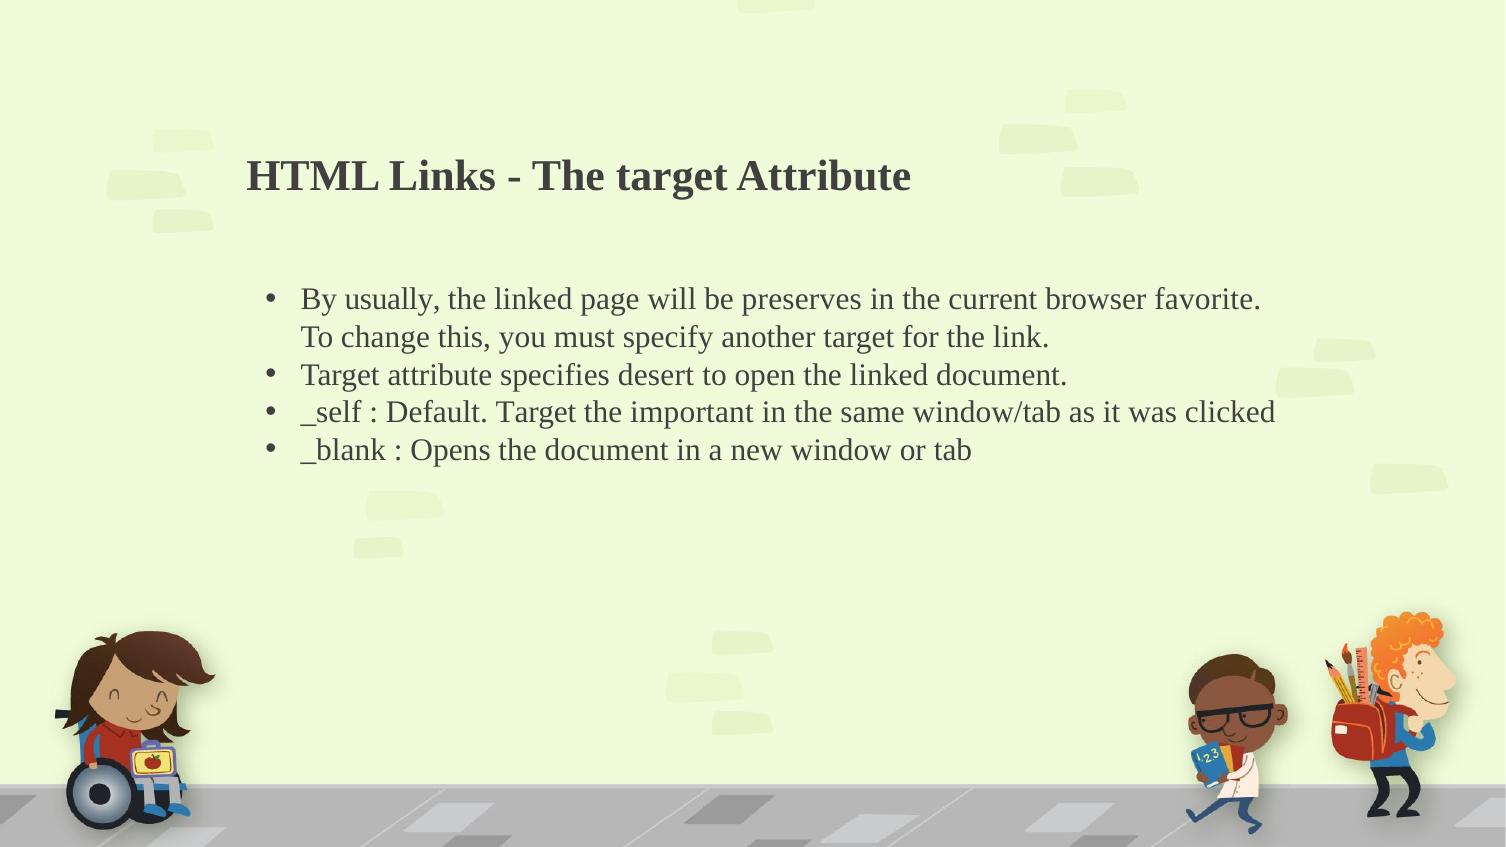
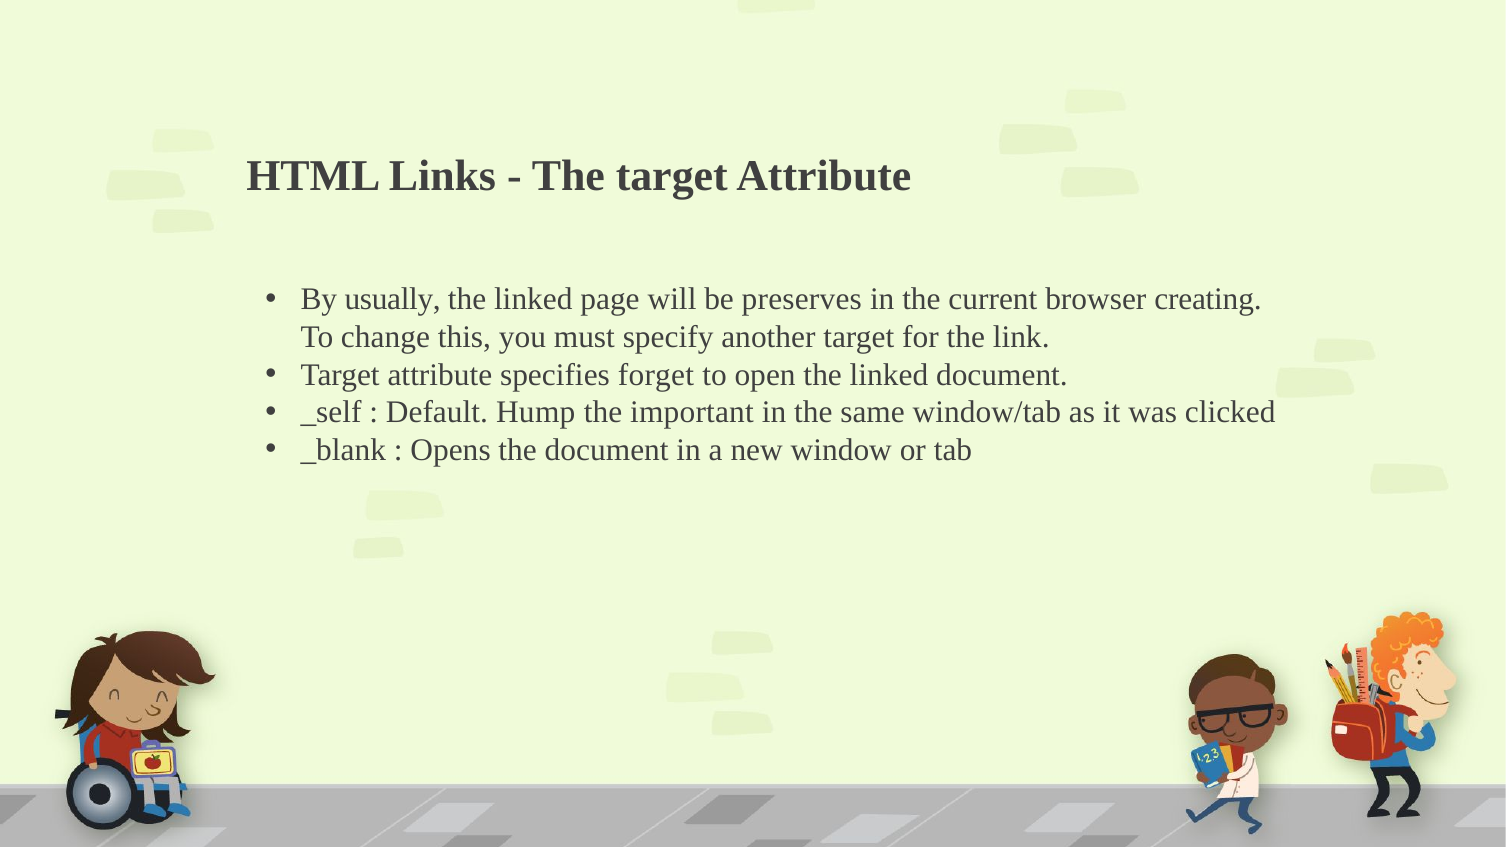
favorite: favorite -> creating
desert: desert -> forget
Default Target: Target -> Hump
